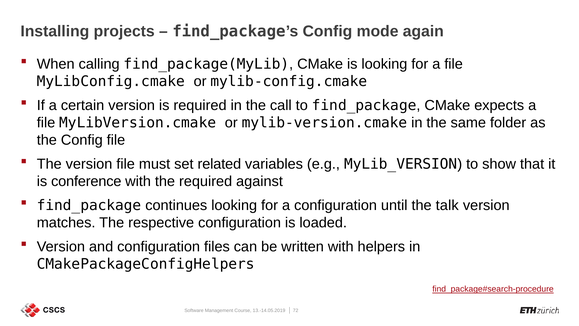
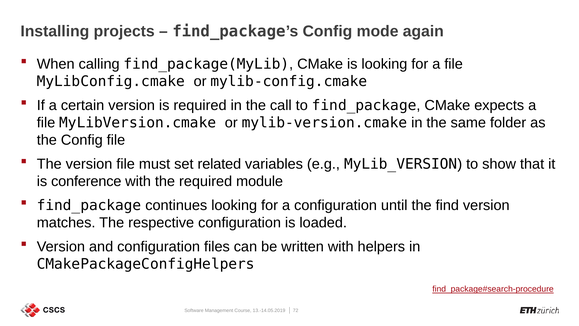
against: against -> module
talk: talk -> find
